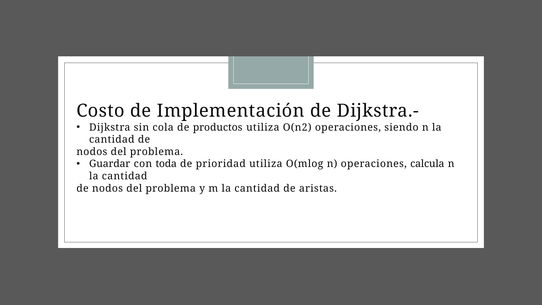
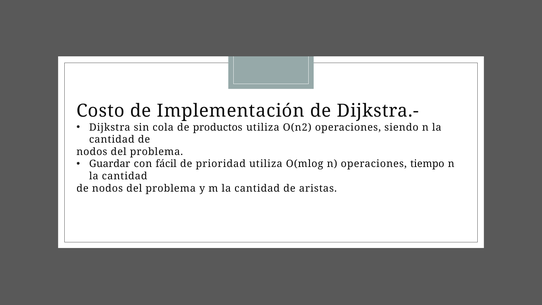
toda: toda -> fácil
calcula: calcula -> tiempo
